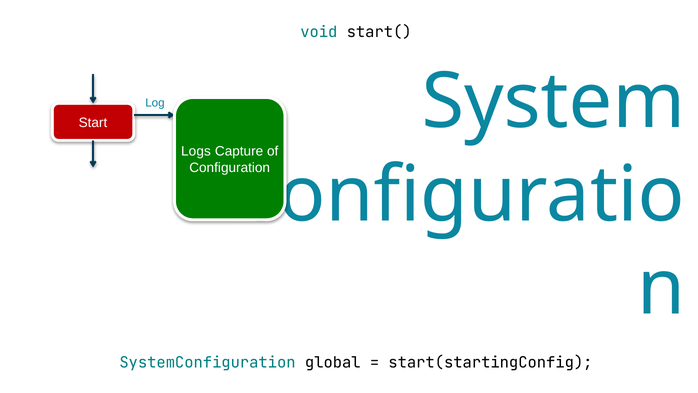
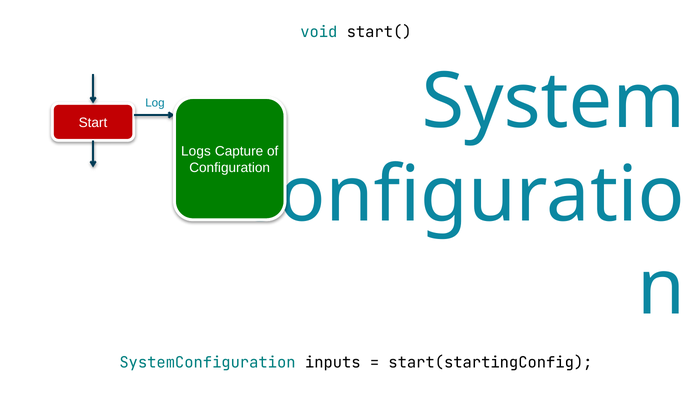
global: global -> inputs
